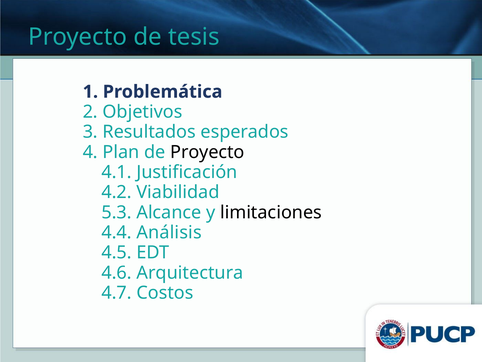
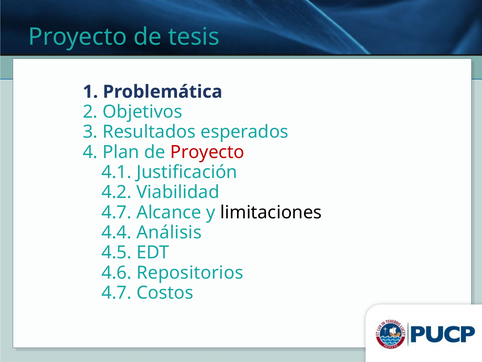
Proyecto at (207, 152) colour: black -> red
5.3 at (117, 212): 5.3 -> 4.7
Arquitectura: Arquitectura -> Repositorios
